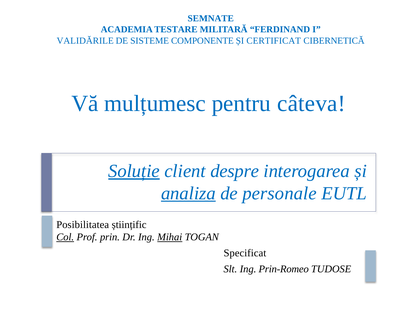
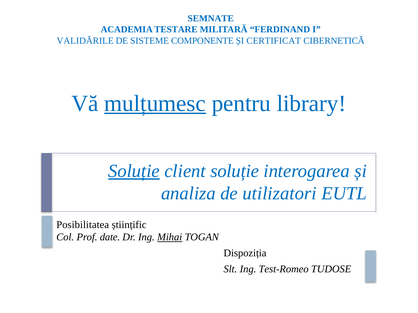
mulțumesc underline: none -> present
câteva: câteva -> library
client despre: despre -> soluție
analiza underline: present -> none
personale: personale -> utilizatori
Col underline: present -> none
prin: prin -> date
Specificat: Specificat -> Dispoziția
Prin-Romeo: Prin-Romeo -> Test-Romeo
